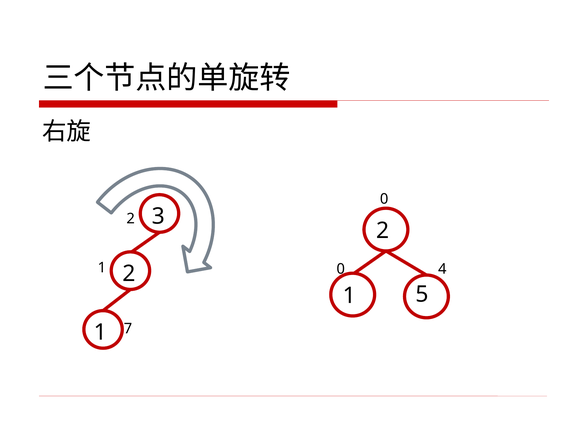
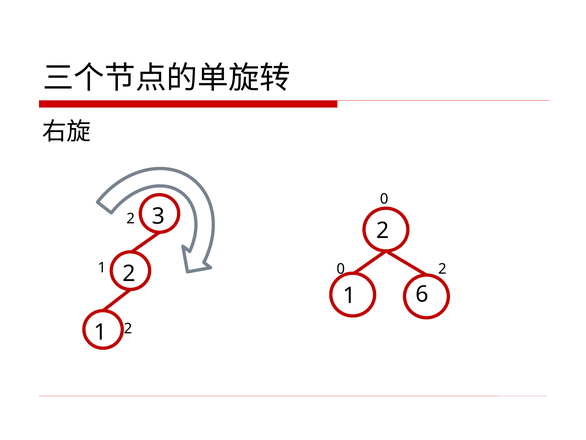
0 4: 4 -> 2
5: 5 -> 6
7 at (128, 328): 7 -> 2
